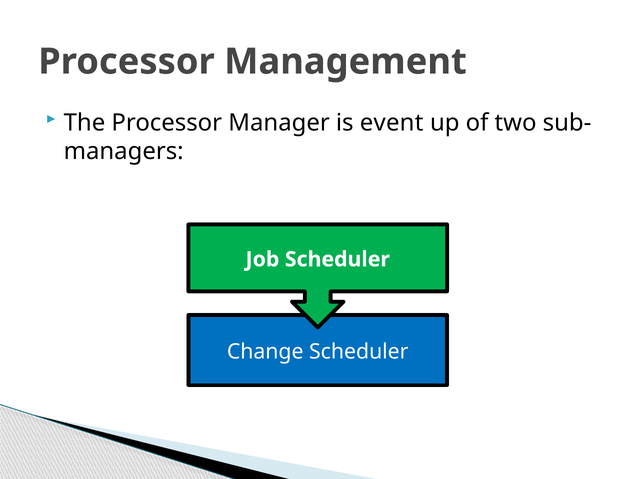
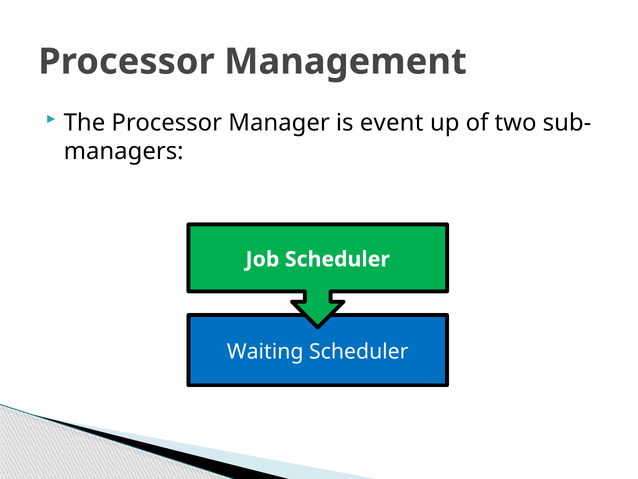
Change: Change -> Waiting
